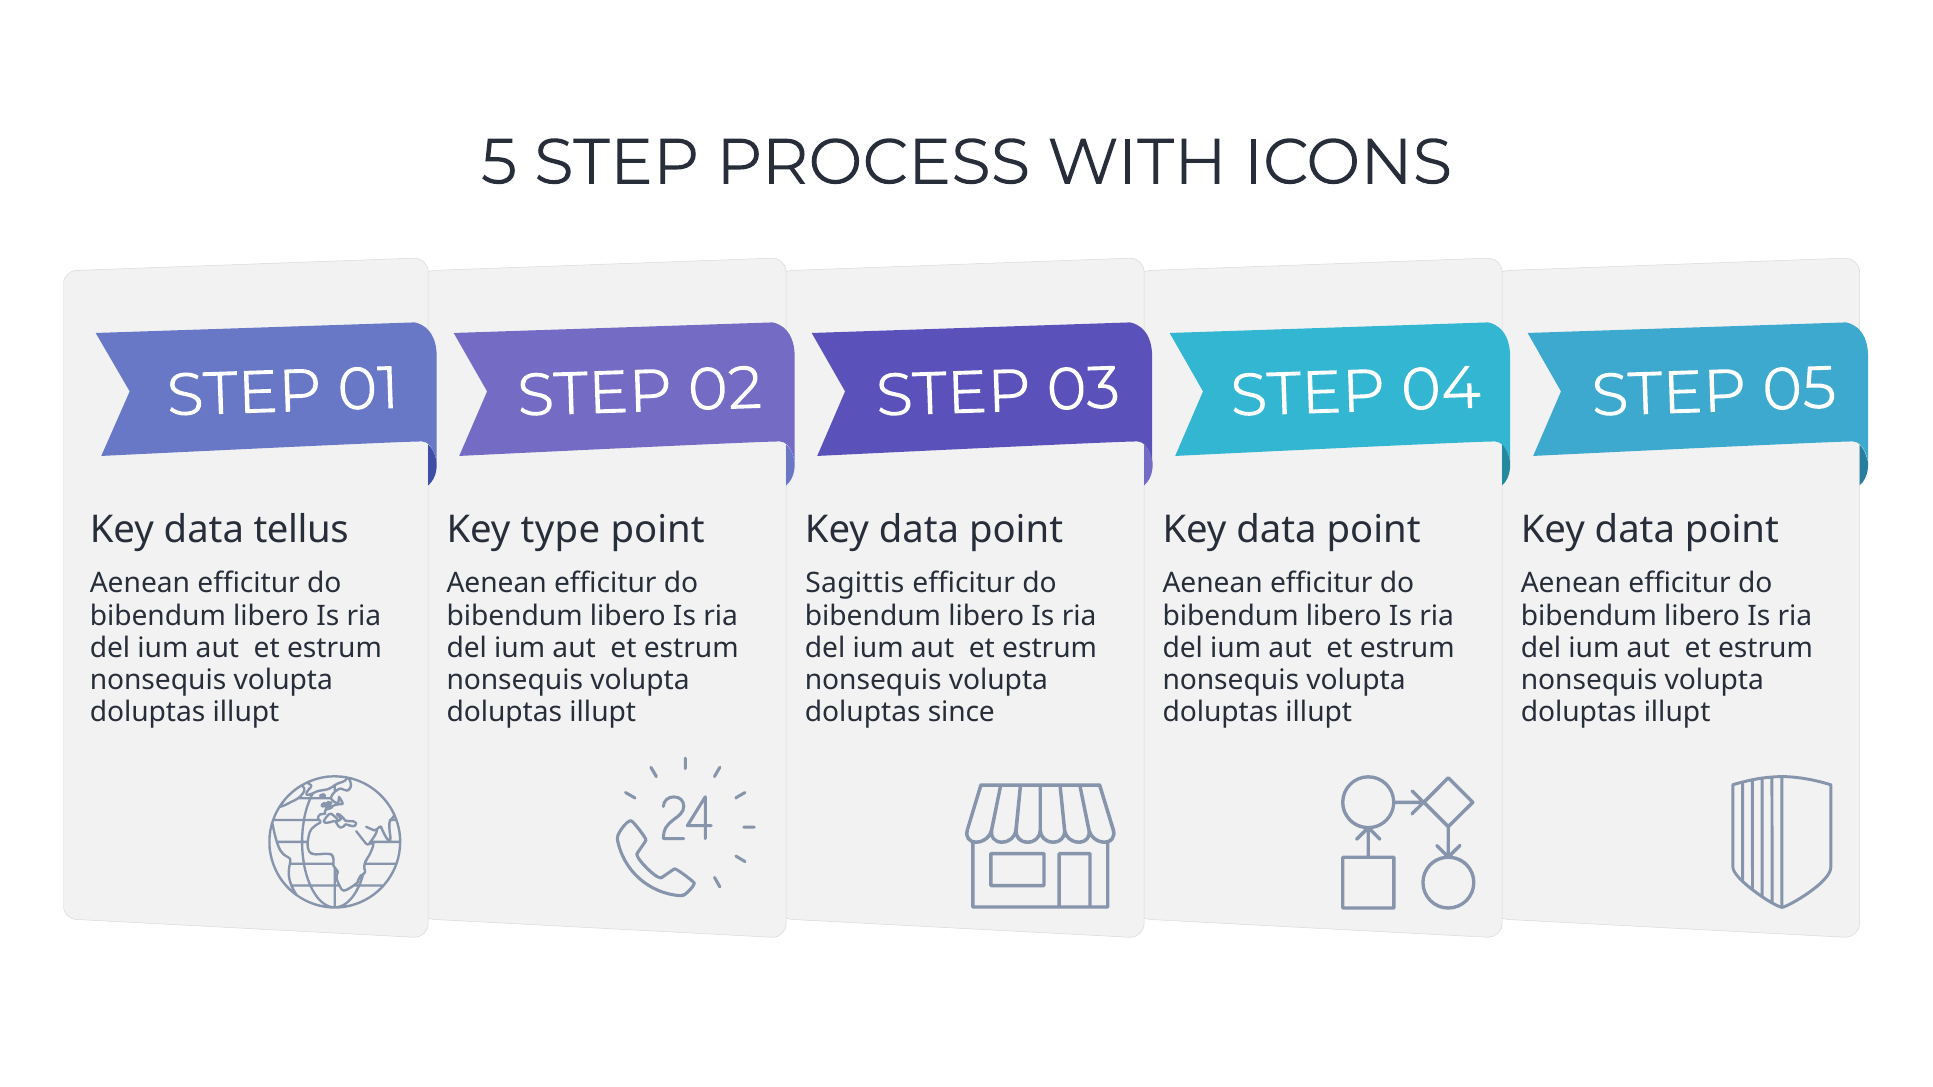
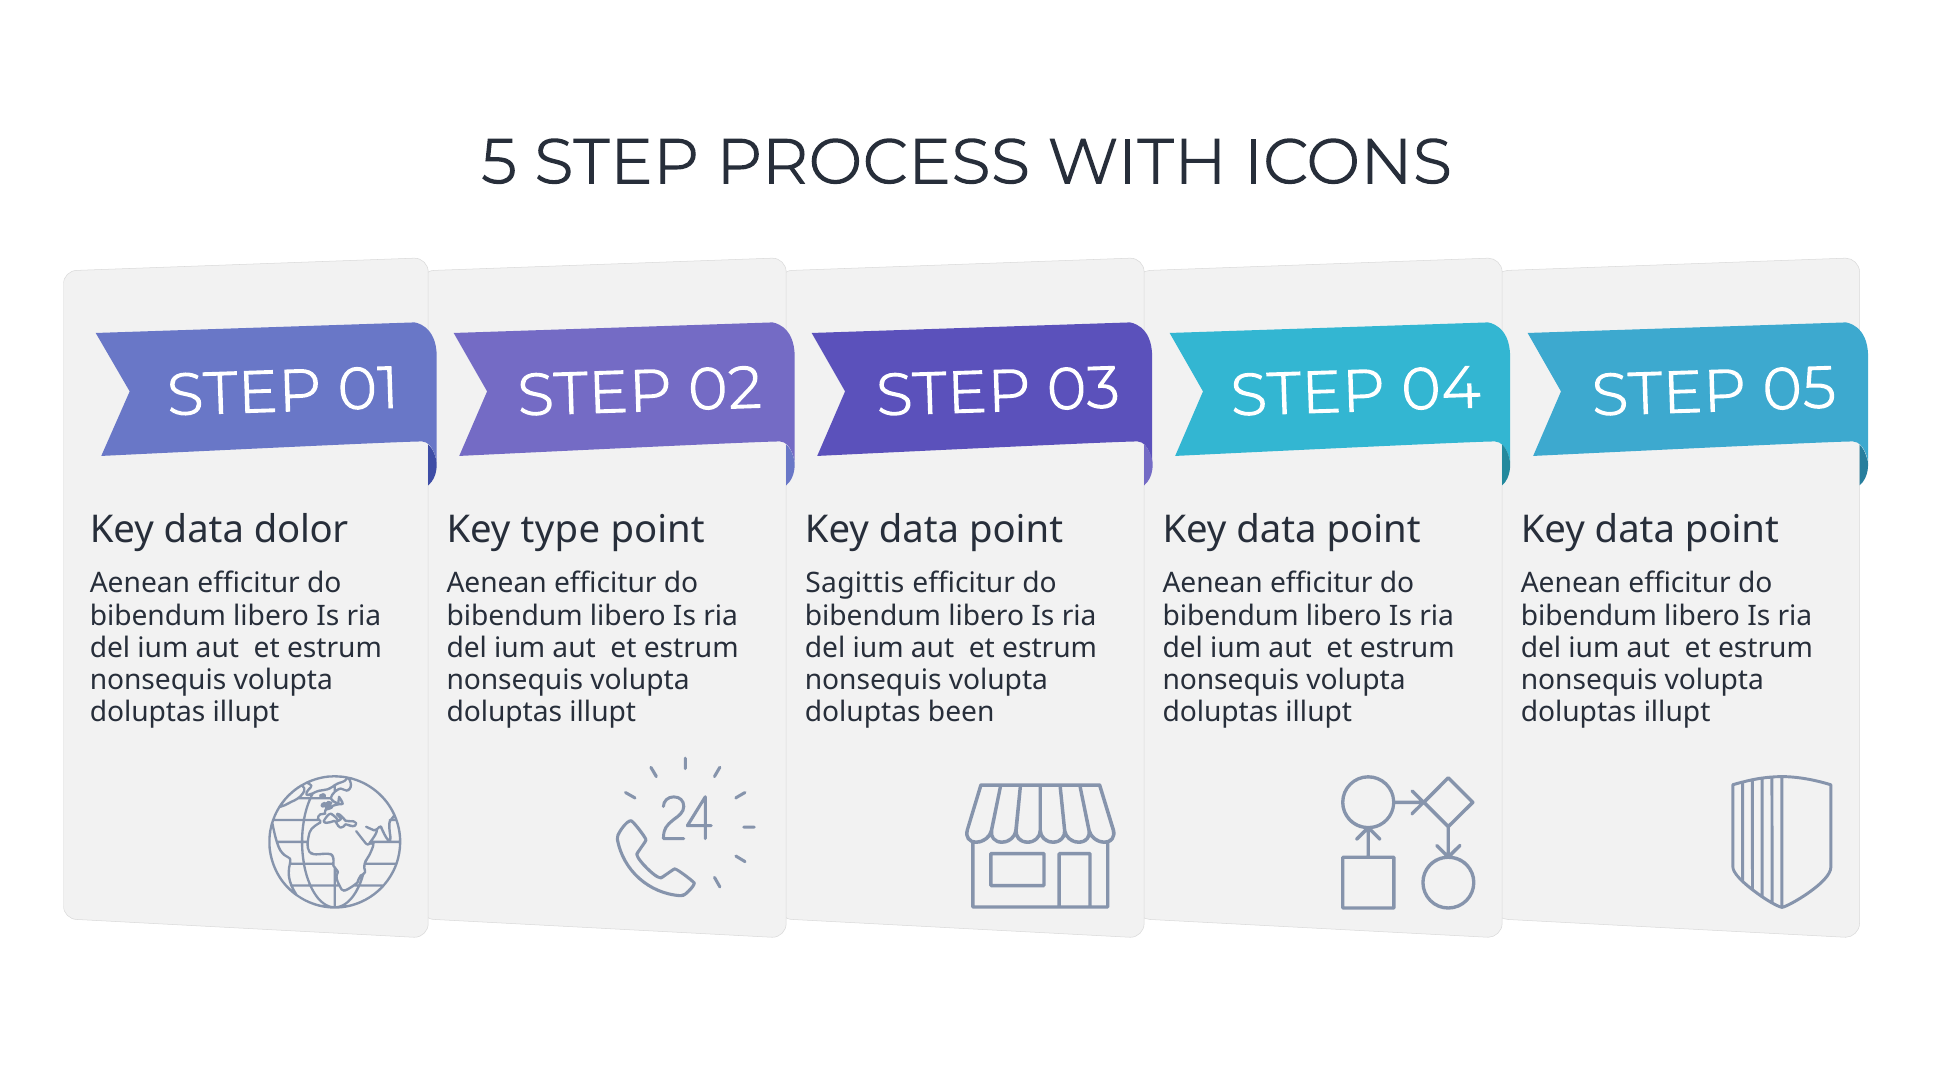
tellus: tellus -> dolor
since: since -> been
